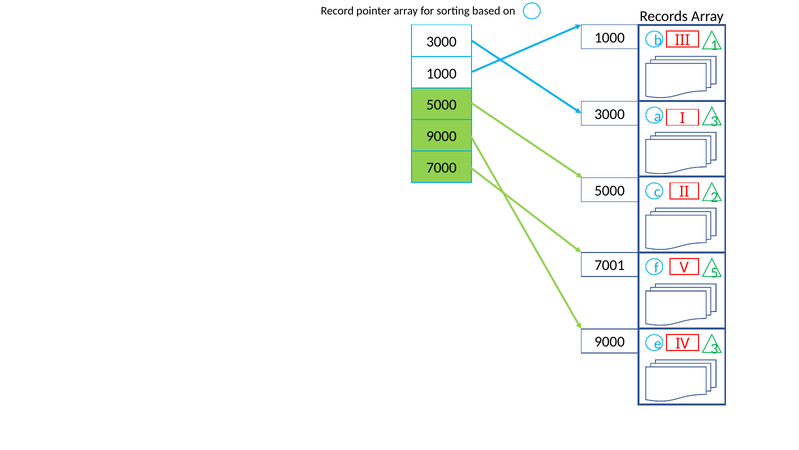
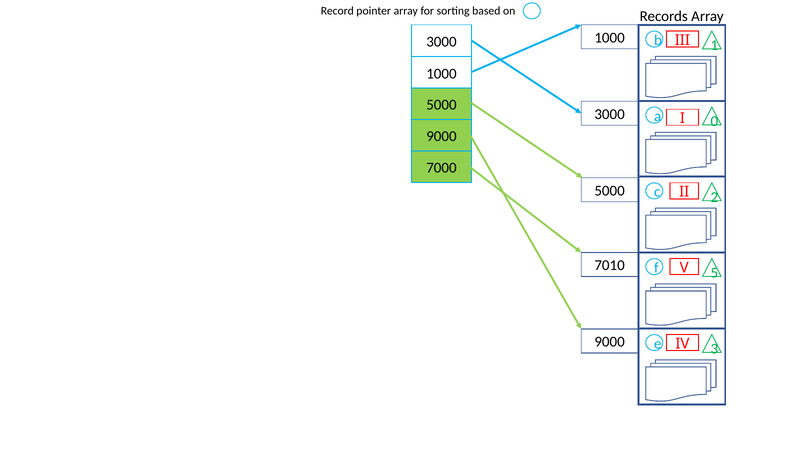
a 3: 3 -> 0
7001: 7001 -> 7010
